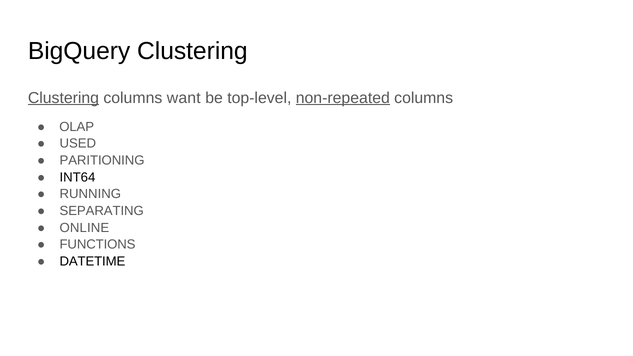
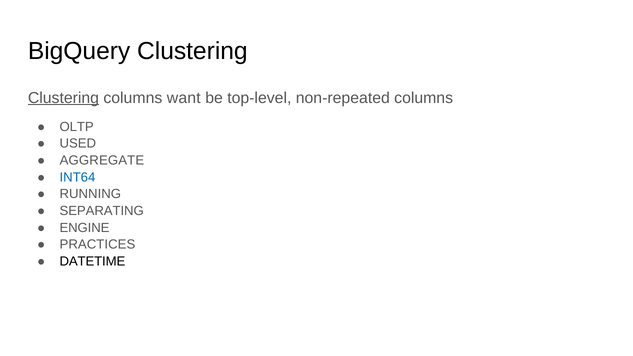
non-repeated underline: present -> none
OLAP: OLAP -> OLTP
PARITIONING: PARITIONING -> AGGREGATE
INT64 colour: black -> blue
ONLINE: ONLINE -> ENGINE
FUNCTIONS: FUNCTIONS -> PRACTICES
